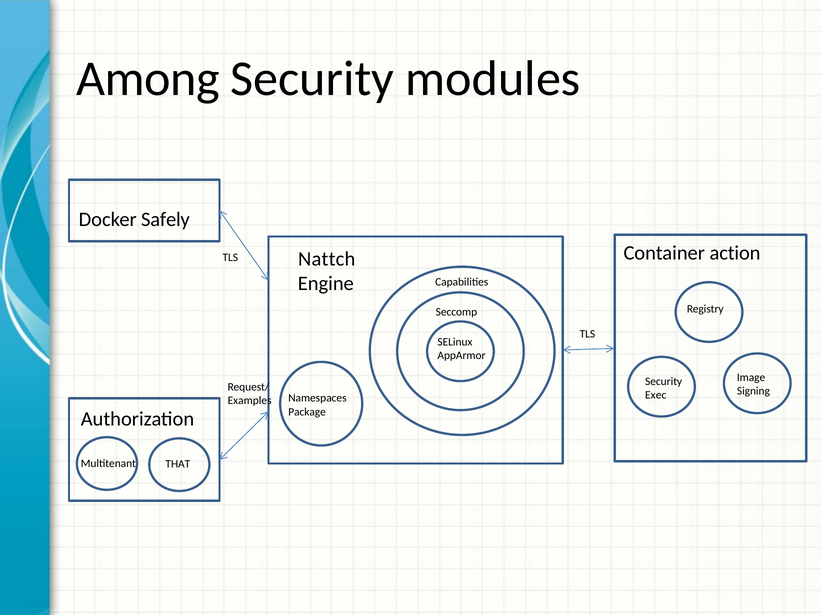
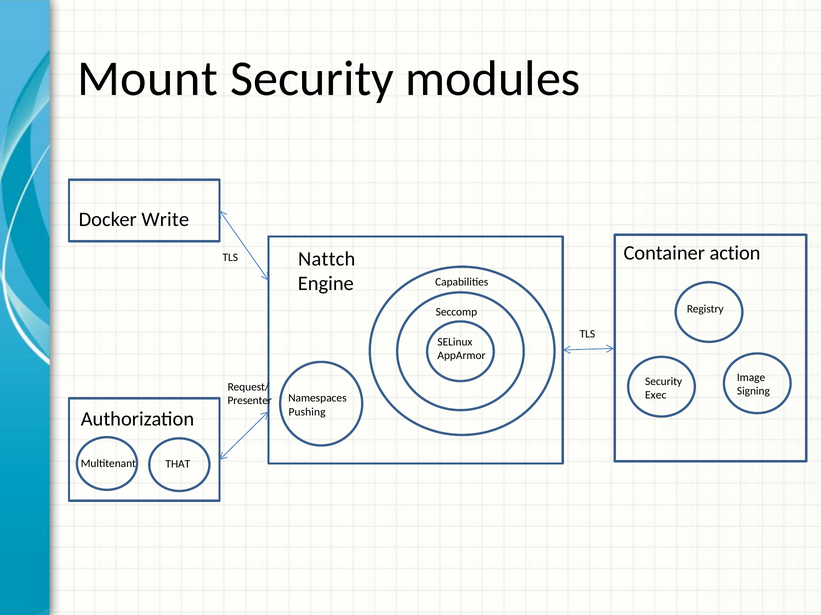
Among: Among -> Mount
Safely: Safely -> Write
Examples: Examples -> Presenter
Package: Package -> Pushing
